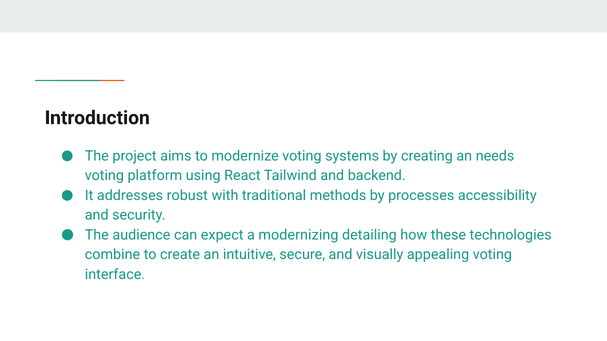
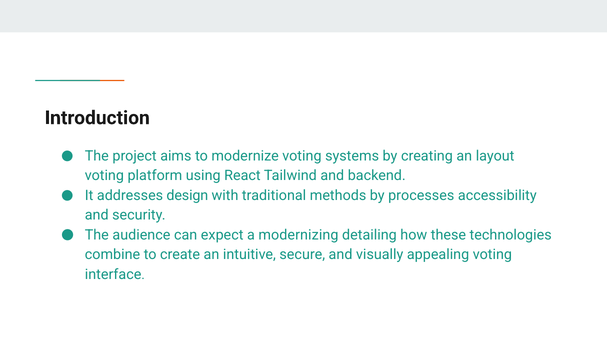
needs: needs -> layout
robust: robust -> design
